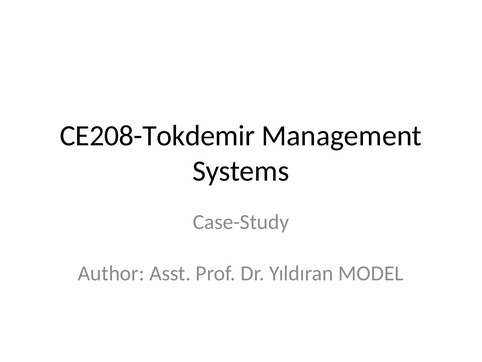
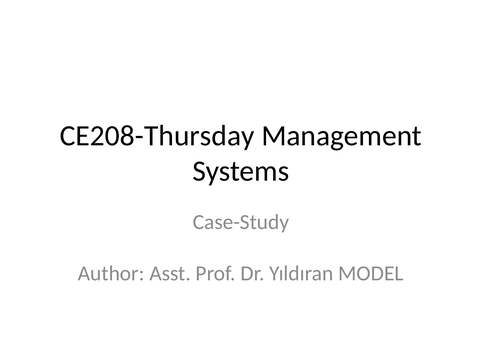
CE208-Tokdemir: CE208-Tokdemir -> CE208-Thursday
